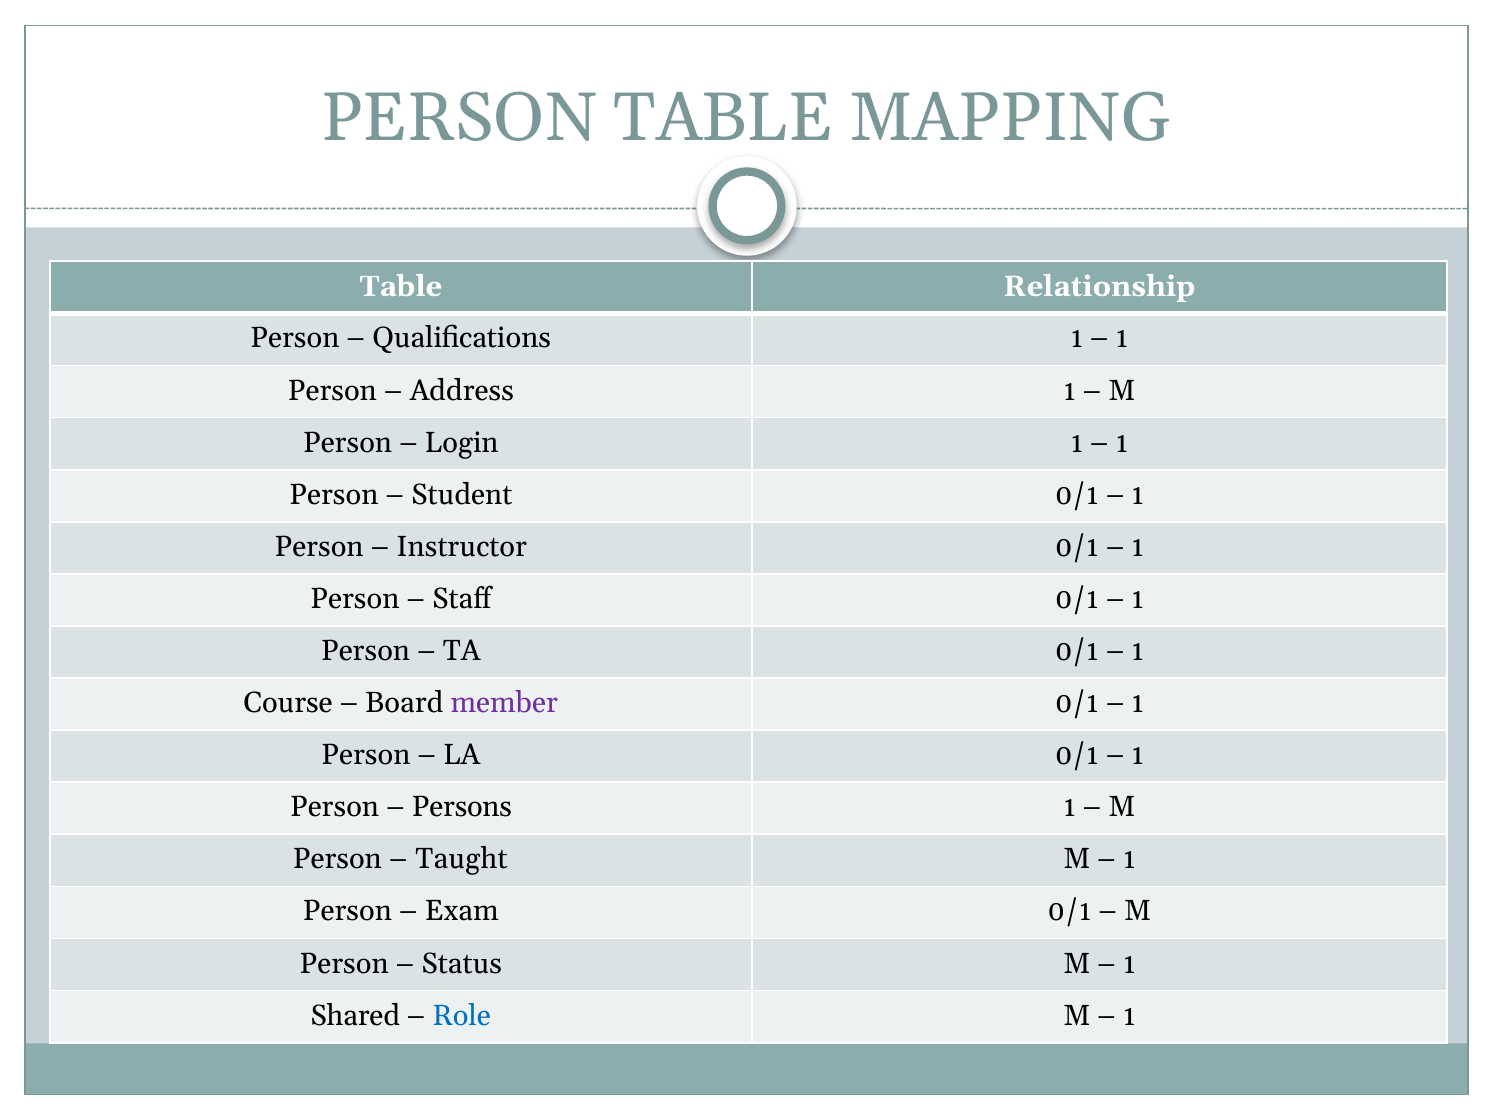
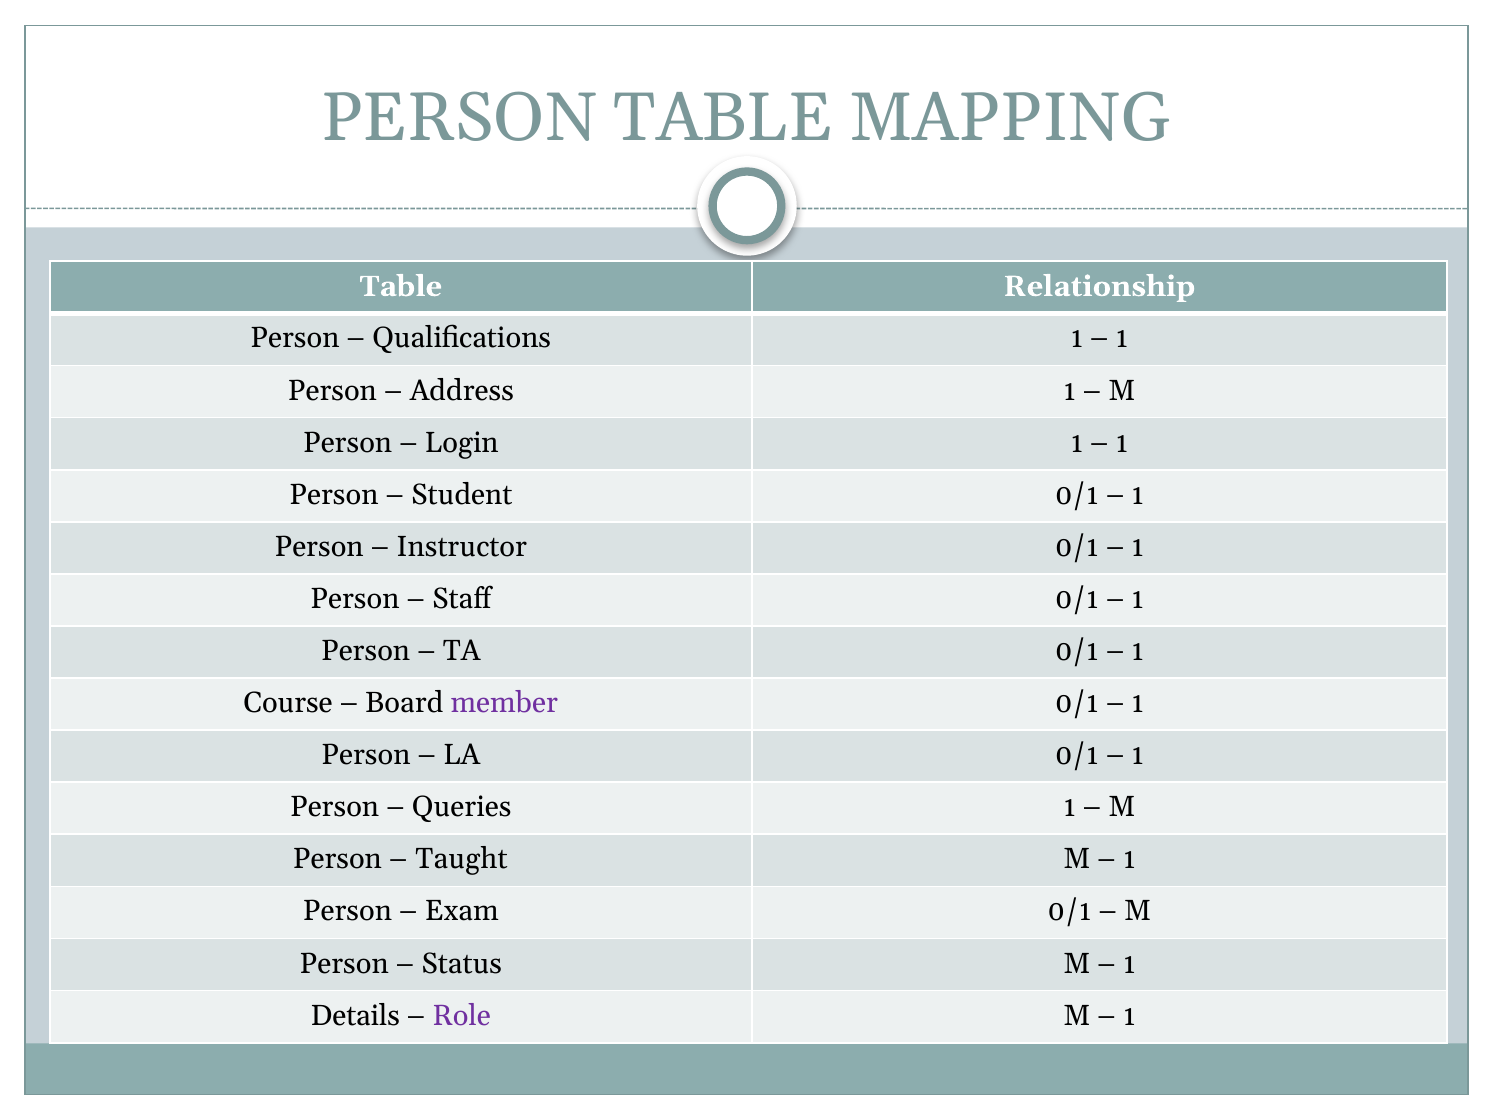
Persons: Persons -> Queries
Shared: Shared -> Details
Role colour: blue -> purple
